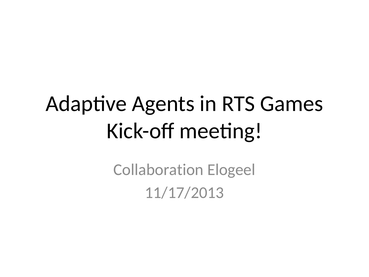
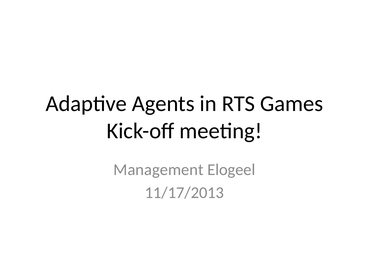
Collaboration: Collaboration -> Management
